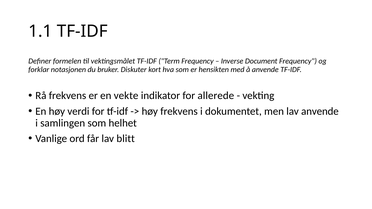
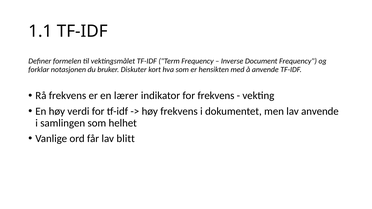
vekte: vekte -> lærer
for allerede: allerede -> frekvens
